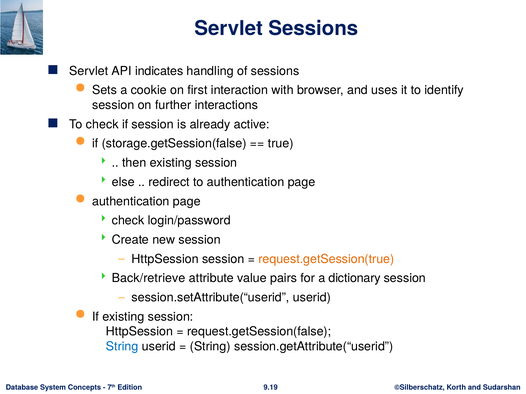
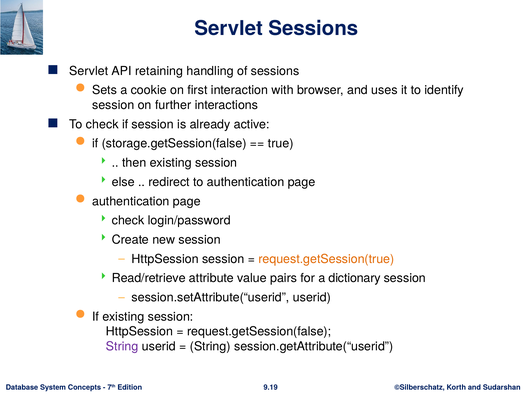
indicates: indicates -> retaining
Back/retrieve: Back/retrieve -> Read/retrieve
String at (122, 347) colour: blue -> purple
